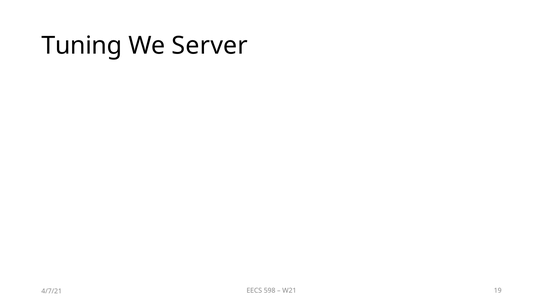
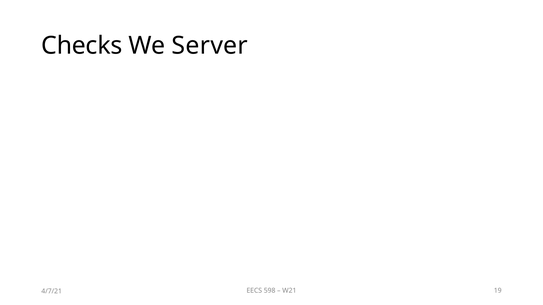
Tuning: Tuning -> Checks
